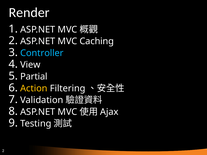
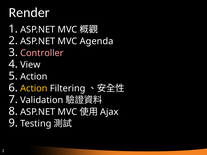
Caching: Caching -> Agenda
Controller colour: light blue -> pink
Partial at (34, 77): Partial -> Action
